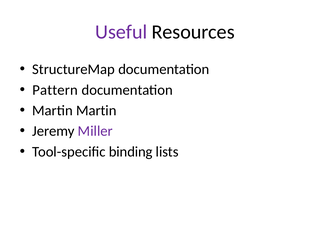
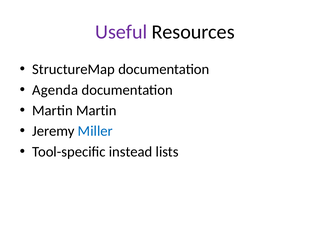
Pattern: Pattern -> Agenda
Miller colour: purple -> blue
binding: binding -> instead
